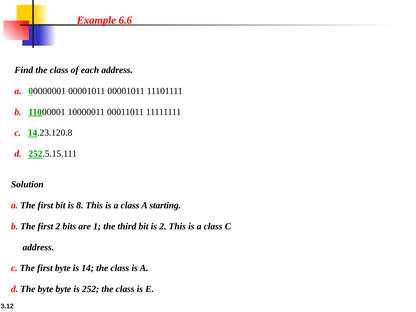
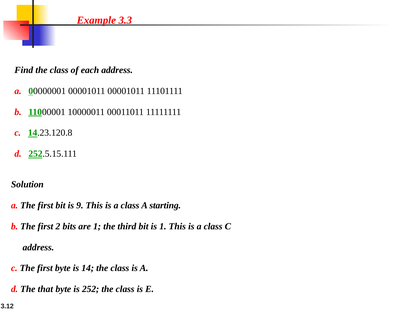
6.6: 6.6 -> 3.3
8: 8 -> 9
is 2: 2 -> 1
The byte: byte -> that
